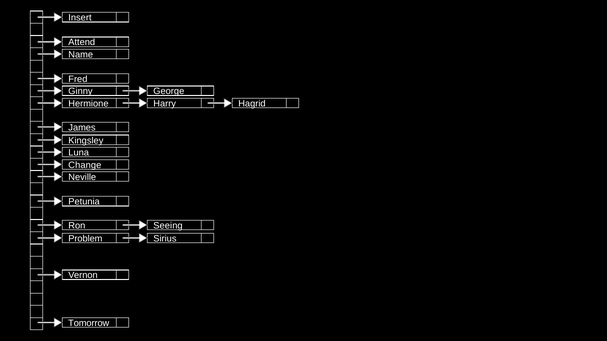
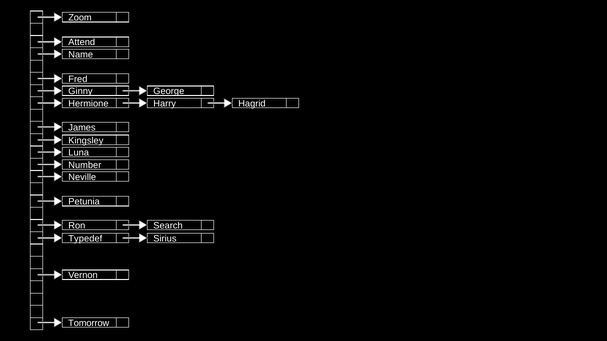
Insert: Insert -> Zoom
Change: Change -> Number
Seeing: Seeing -> Search
Problem: Problem -> Typedef
